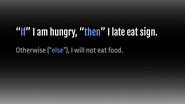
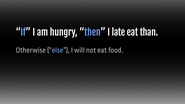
sign: sign -> than
